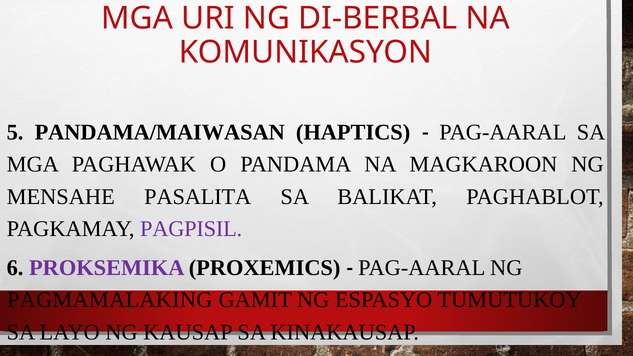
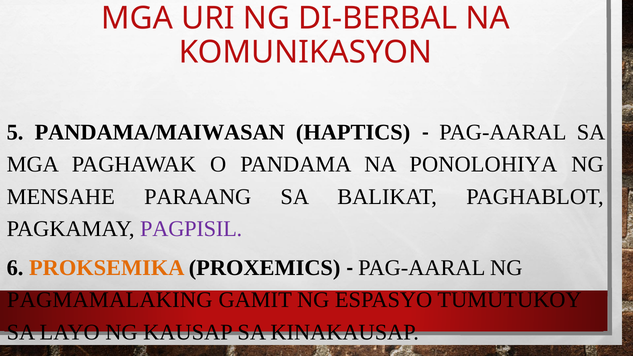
MAGKAROON: MAGKAROON -> PONOLOHIYA
PASALITA: PASALITA -> PARAANG
PROKSEMIKA colour: purple -> orange
